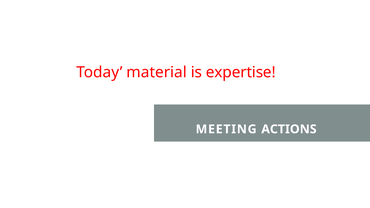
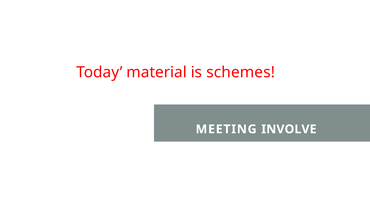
expertise: expertise -> schemes
ACTIONS: ACTIONS -> INVOLVE
